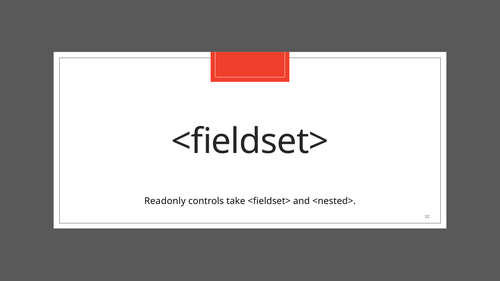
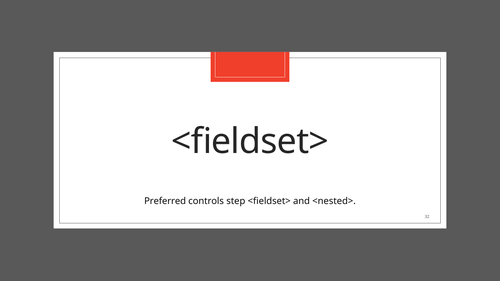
Readonly: Readonly -> Preferred
take: take -> step
